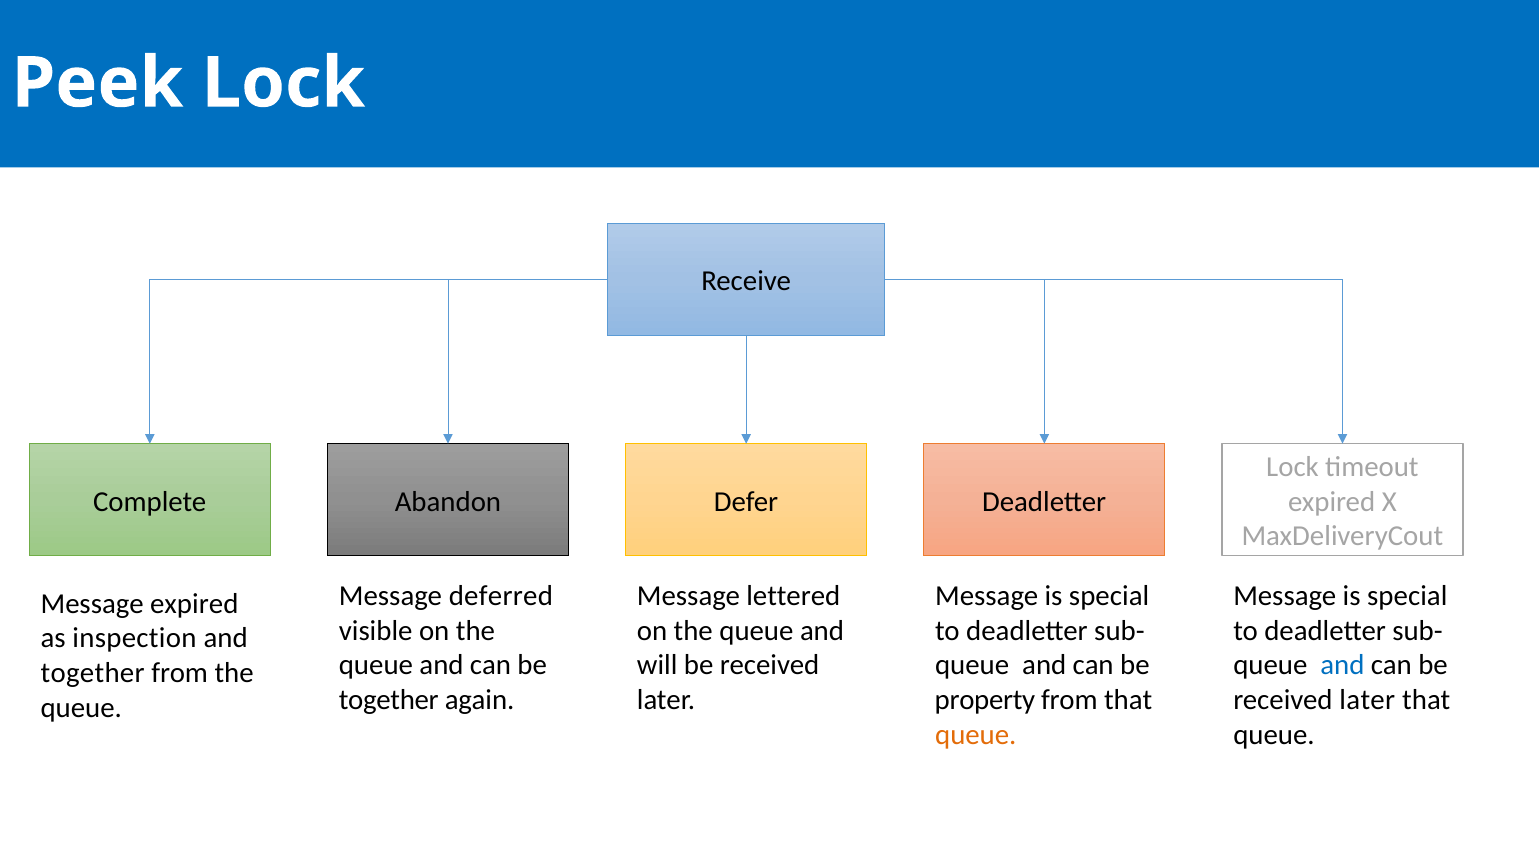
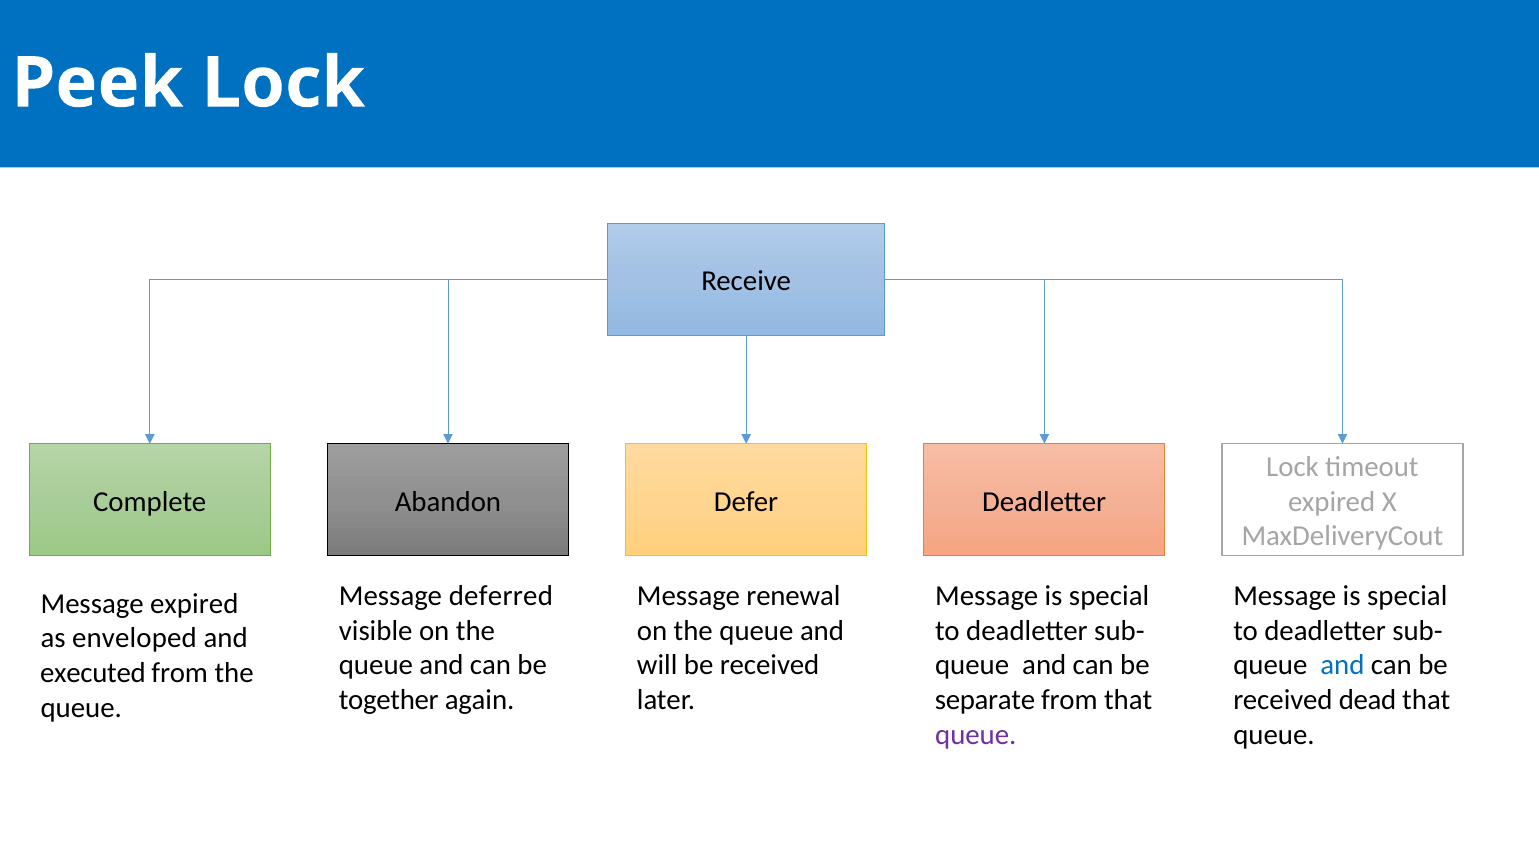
lettered: lettered -> renewal
inspection: inspection -> enveloped
together at (93, 673): together -> executed
property: property -> separate
later at (1367, 700): later -> dead
queue at (976, 734) colour: orange -> purple
